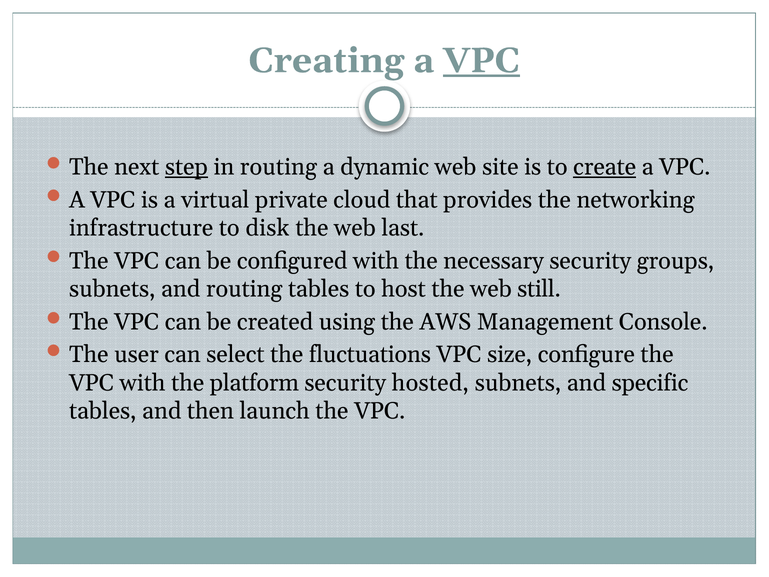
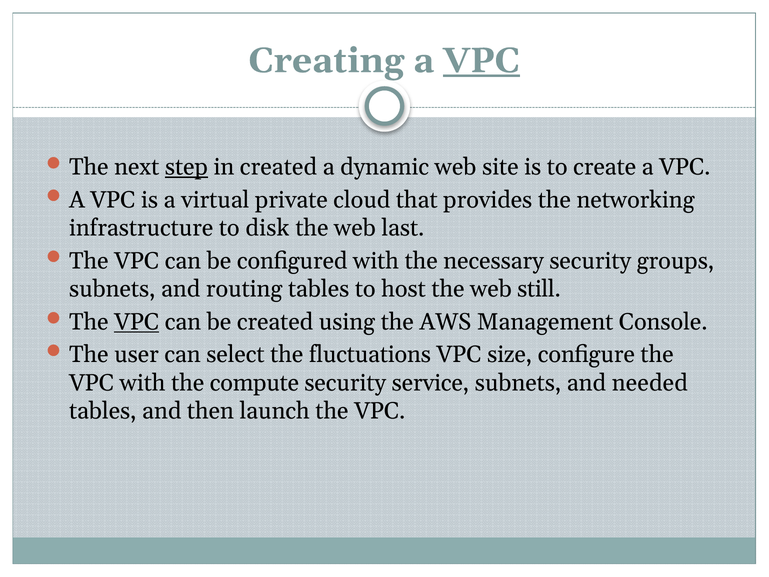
in routing: routing -> created
create underline: present -> none
VPC at (137, 322) underline: none -> present
platform: platform -> compute
hosted: hosted -> service
specific: specific -> needed
